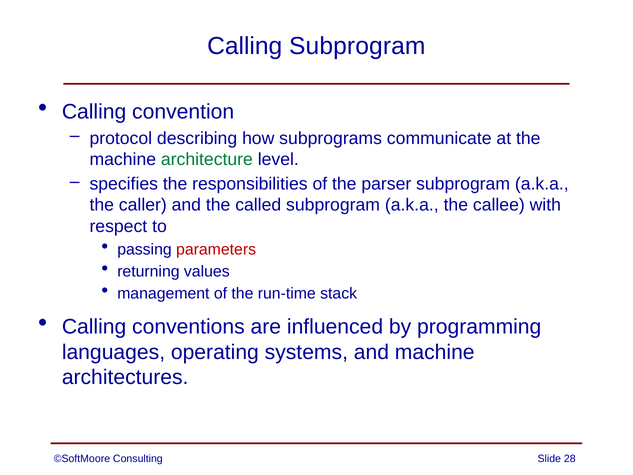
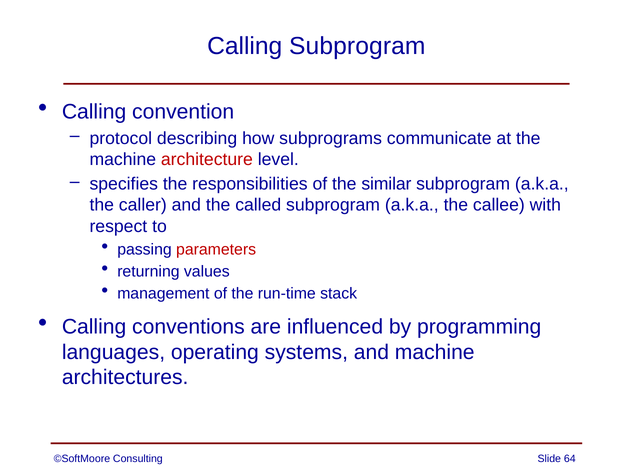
architecture colour: green -> red
parser: parser -> similar
28: 28 -> 64
